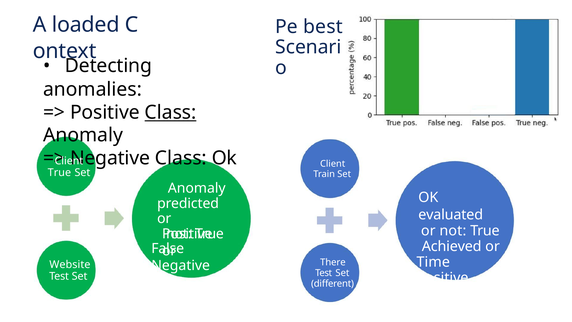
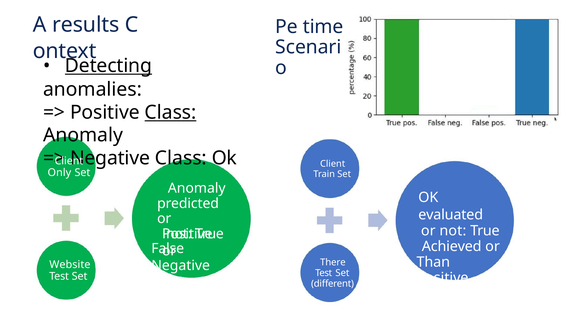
loaded: loaded -> results
best: best -> time
Detecting underline: none -> present
True at (59, 172): True -> Only
Time: Time -> Than
